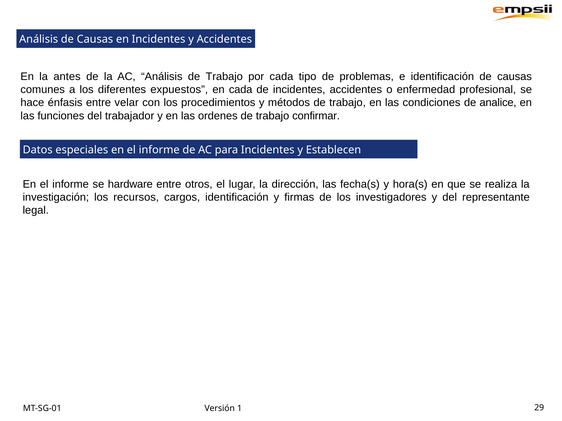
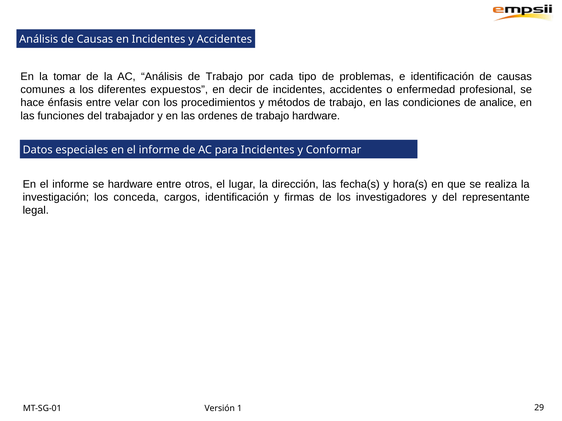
antes: antes -> tomar
en cada: cada -> decir
trabajo confirmar: confirmar -> hardware
Establecen: Establecen -> Conformar
recursos: recursos -> conceda
